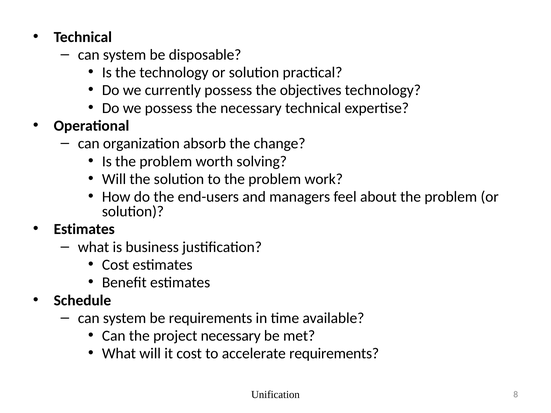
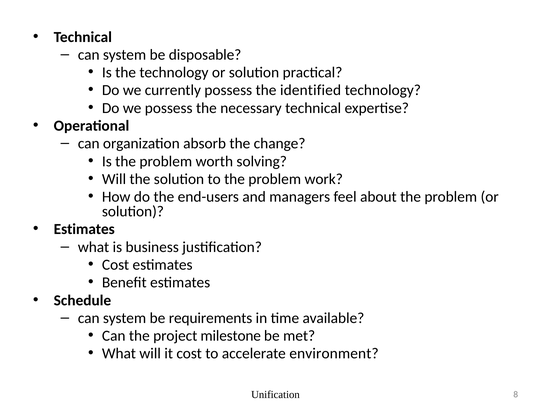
objectives: objectives -> identified
project necessary: necessary -> milestone
accelerate requirements: requirements -> environment
